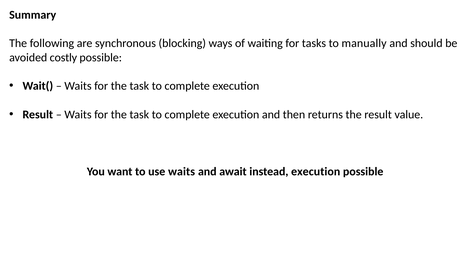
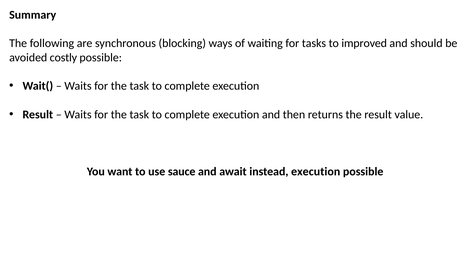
manually: manually -> improved
use waits: waits -> sauce
